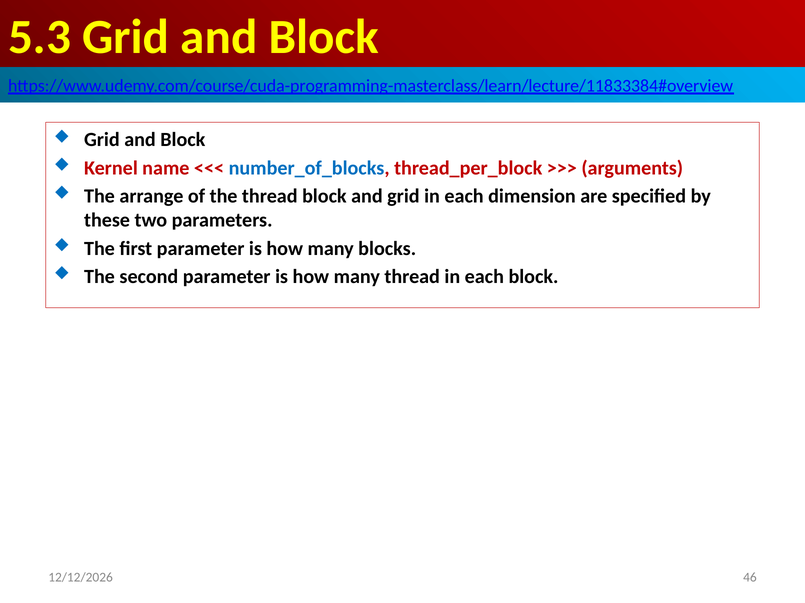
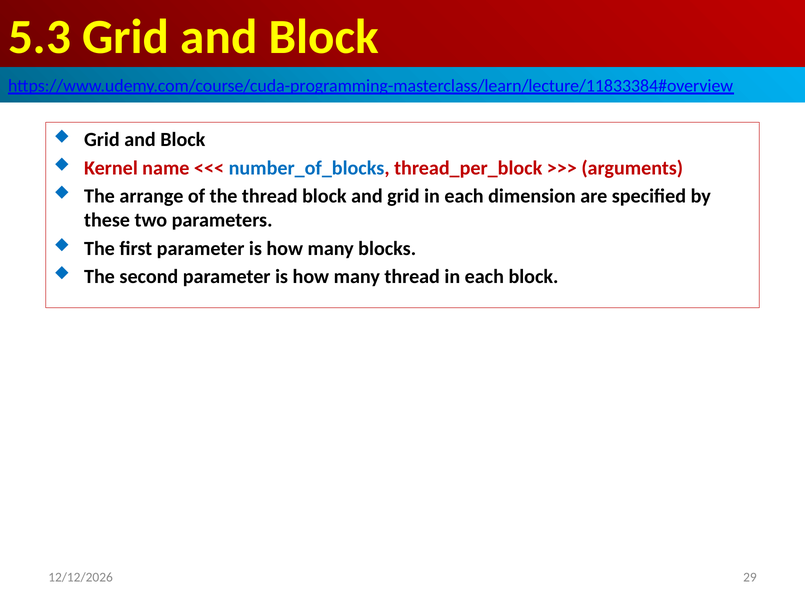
46: 46 -> 29
